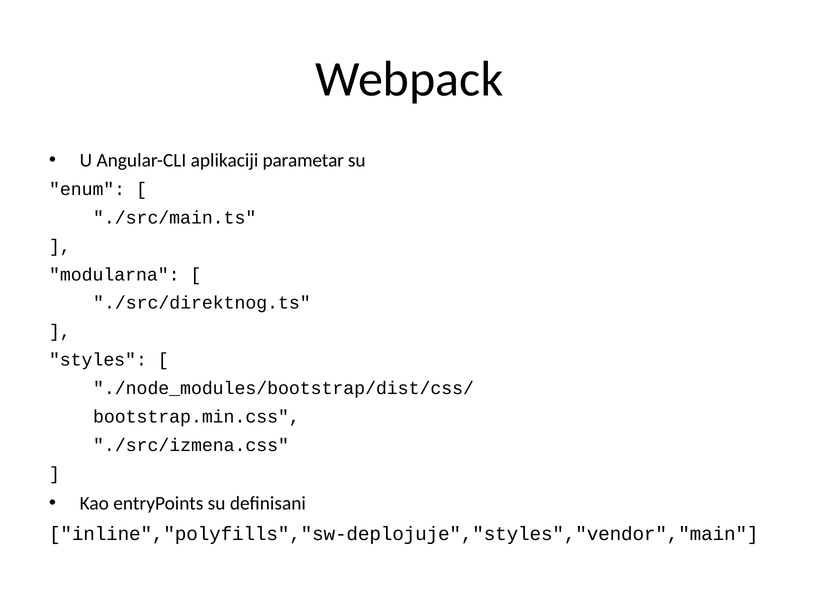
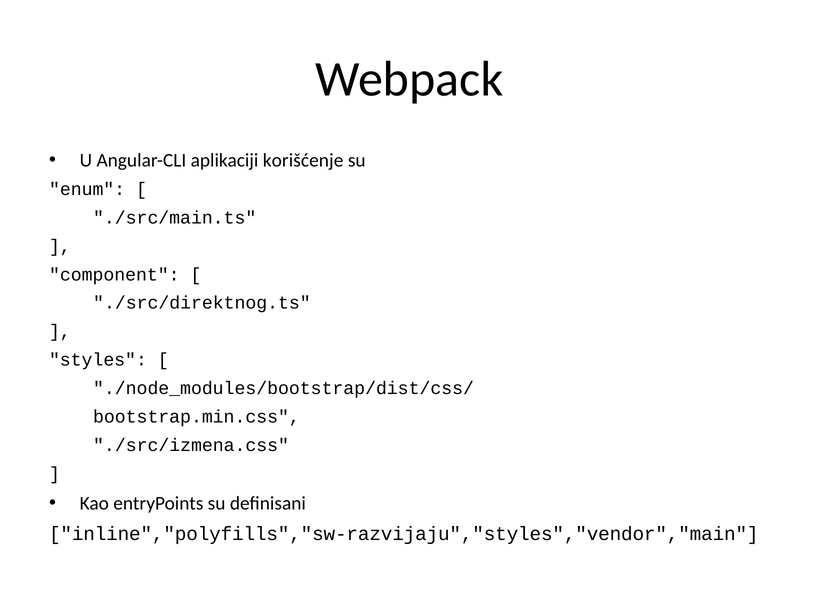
parametar: parametar -> korišćenje
modularna: modularna -> component
inline","polyfills","sw-deplojuje","styles","vendor","main: inline","polyfills","sw-deplojuje","styles","vendor","main -> inline","polyfills","sw-razvijaju","styles","vendor","main
